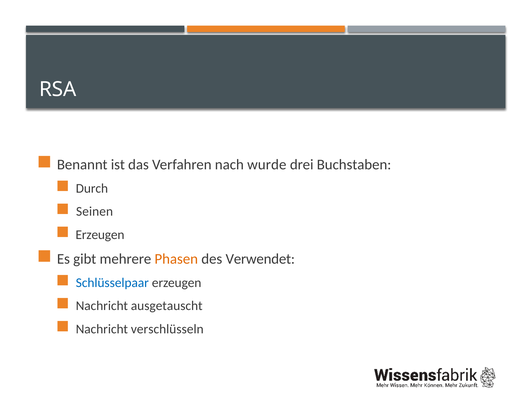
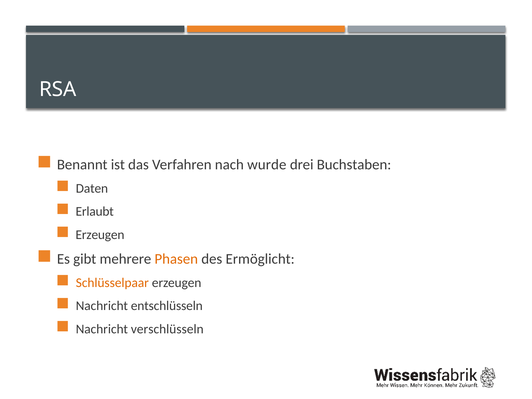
Durch: Durch -> Daten
Seinen: Seinen -> Erlaubt
Verwendet: Verwendet -> Ermöglicht
Schlüsselpaar colour: blue -> orange
ausgetauscht: ausgetauscht -> entschlüsseln
